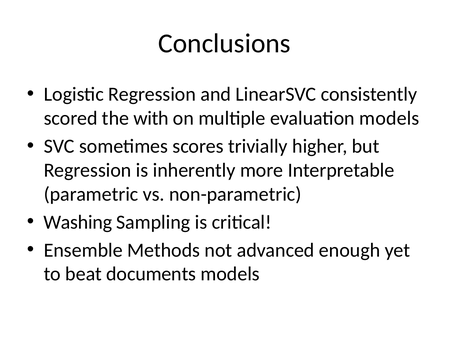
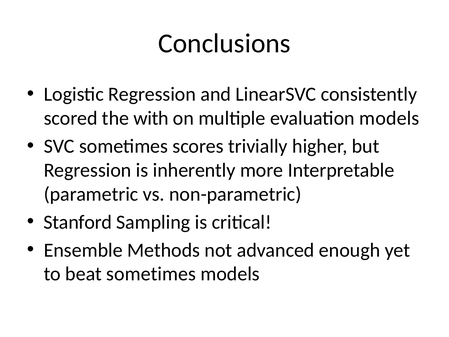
Washing: Washing -> Stanford
beat documents: documents -> sometimes
